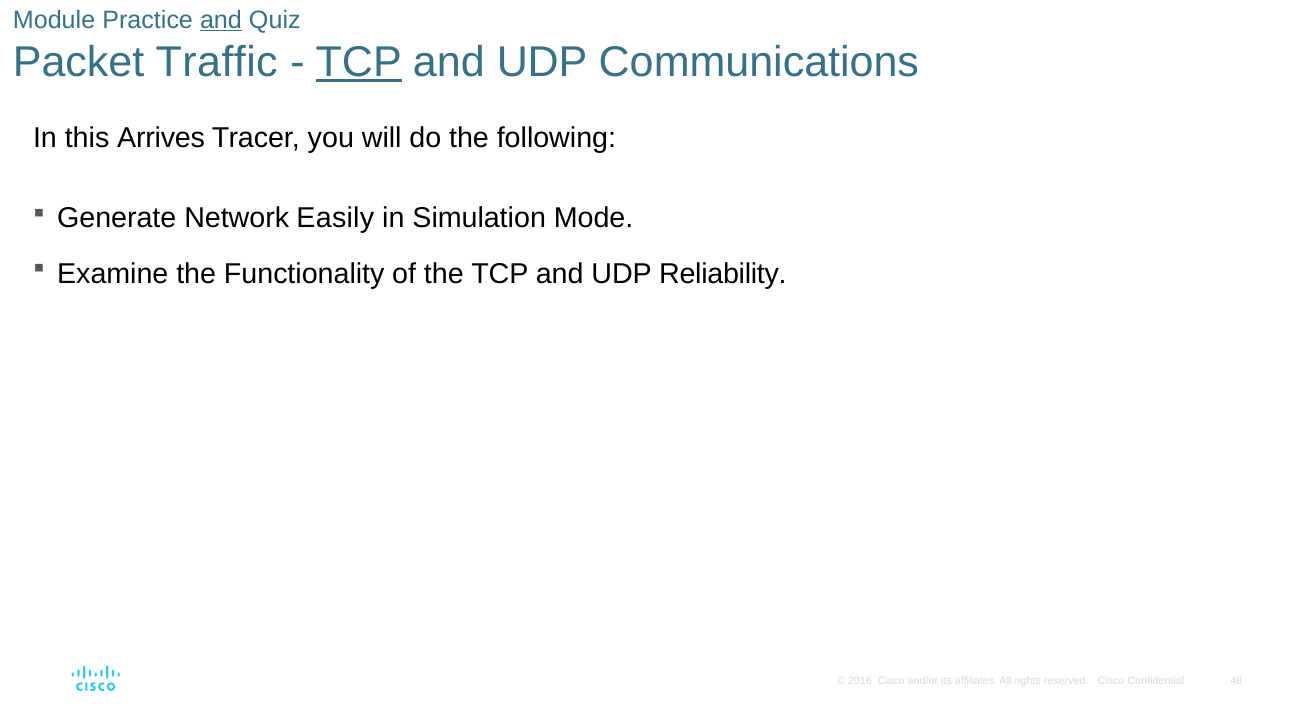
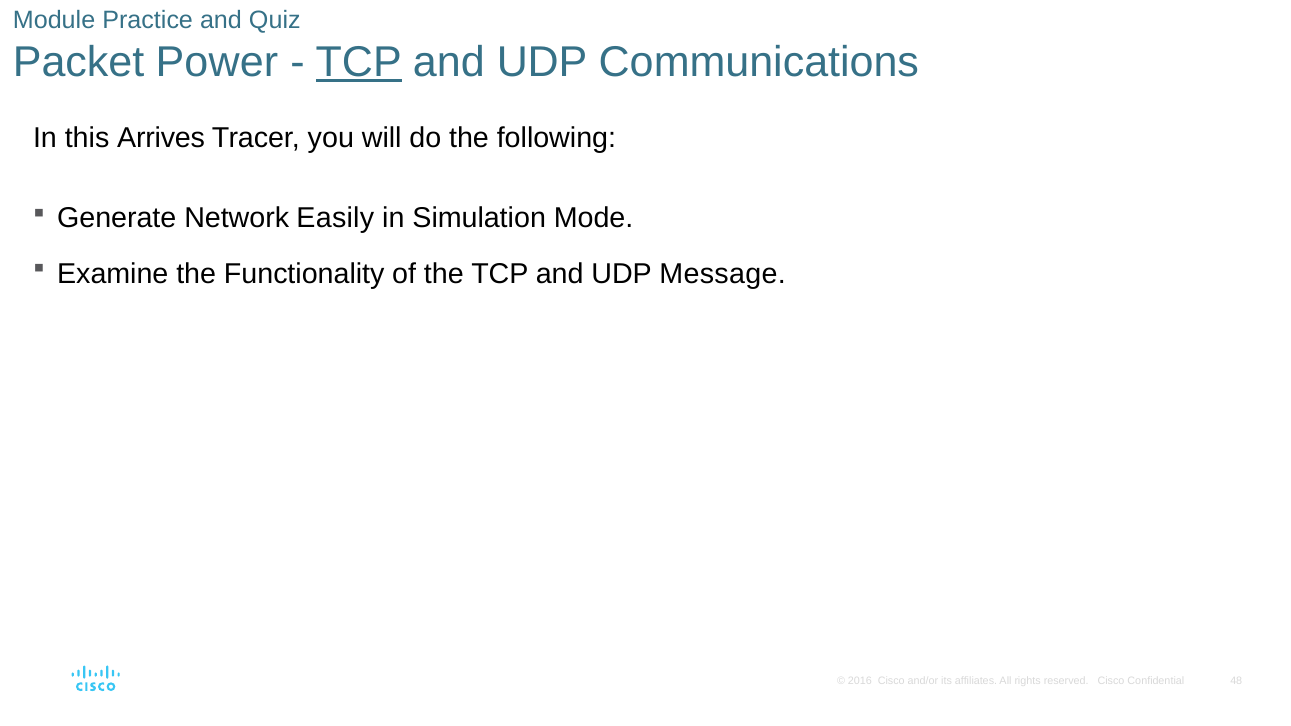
and at (221, 20) underline: present -> none
Traffic: Traffic -> Power
Reliability: Reliability -> Message
